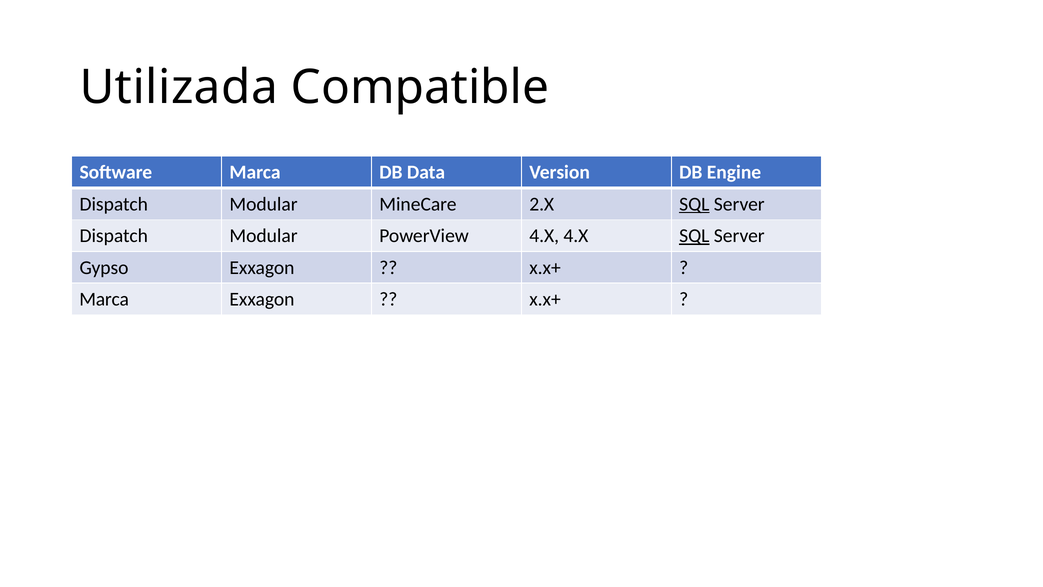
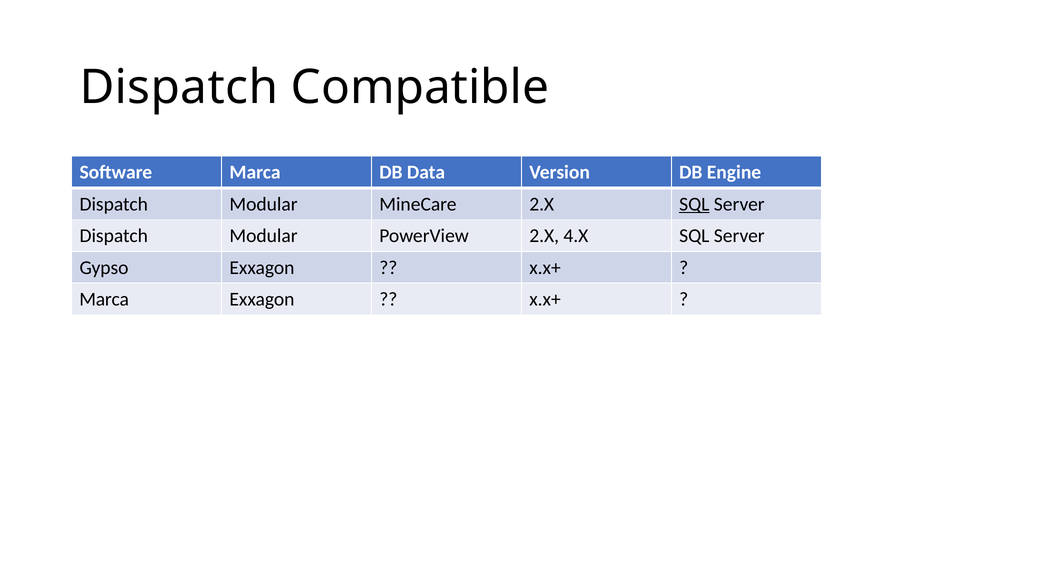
Utilizada at (179, 88): Utilizada -> Dispatch
PowerView 4.X: 4.X -> 2.X
SQL at (694, 236) underline: present -> none
